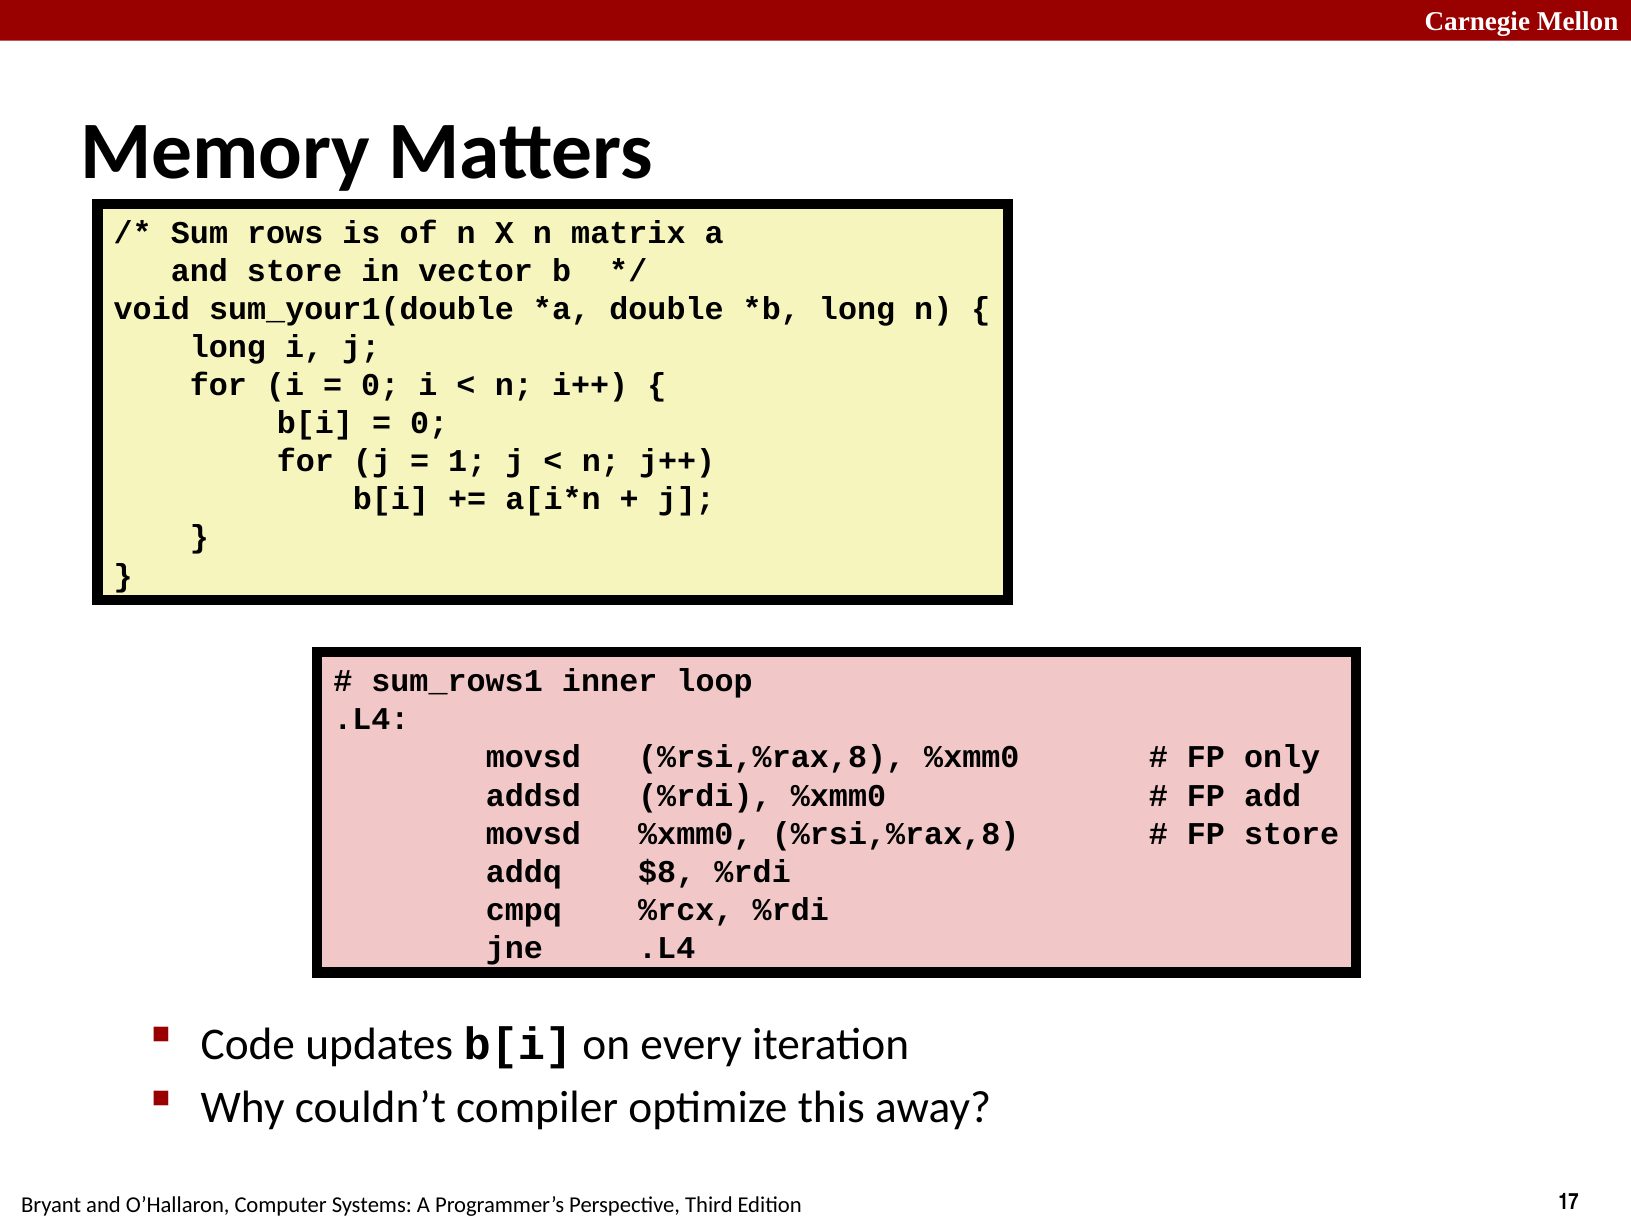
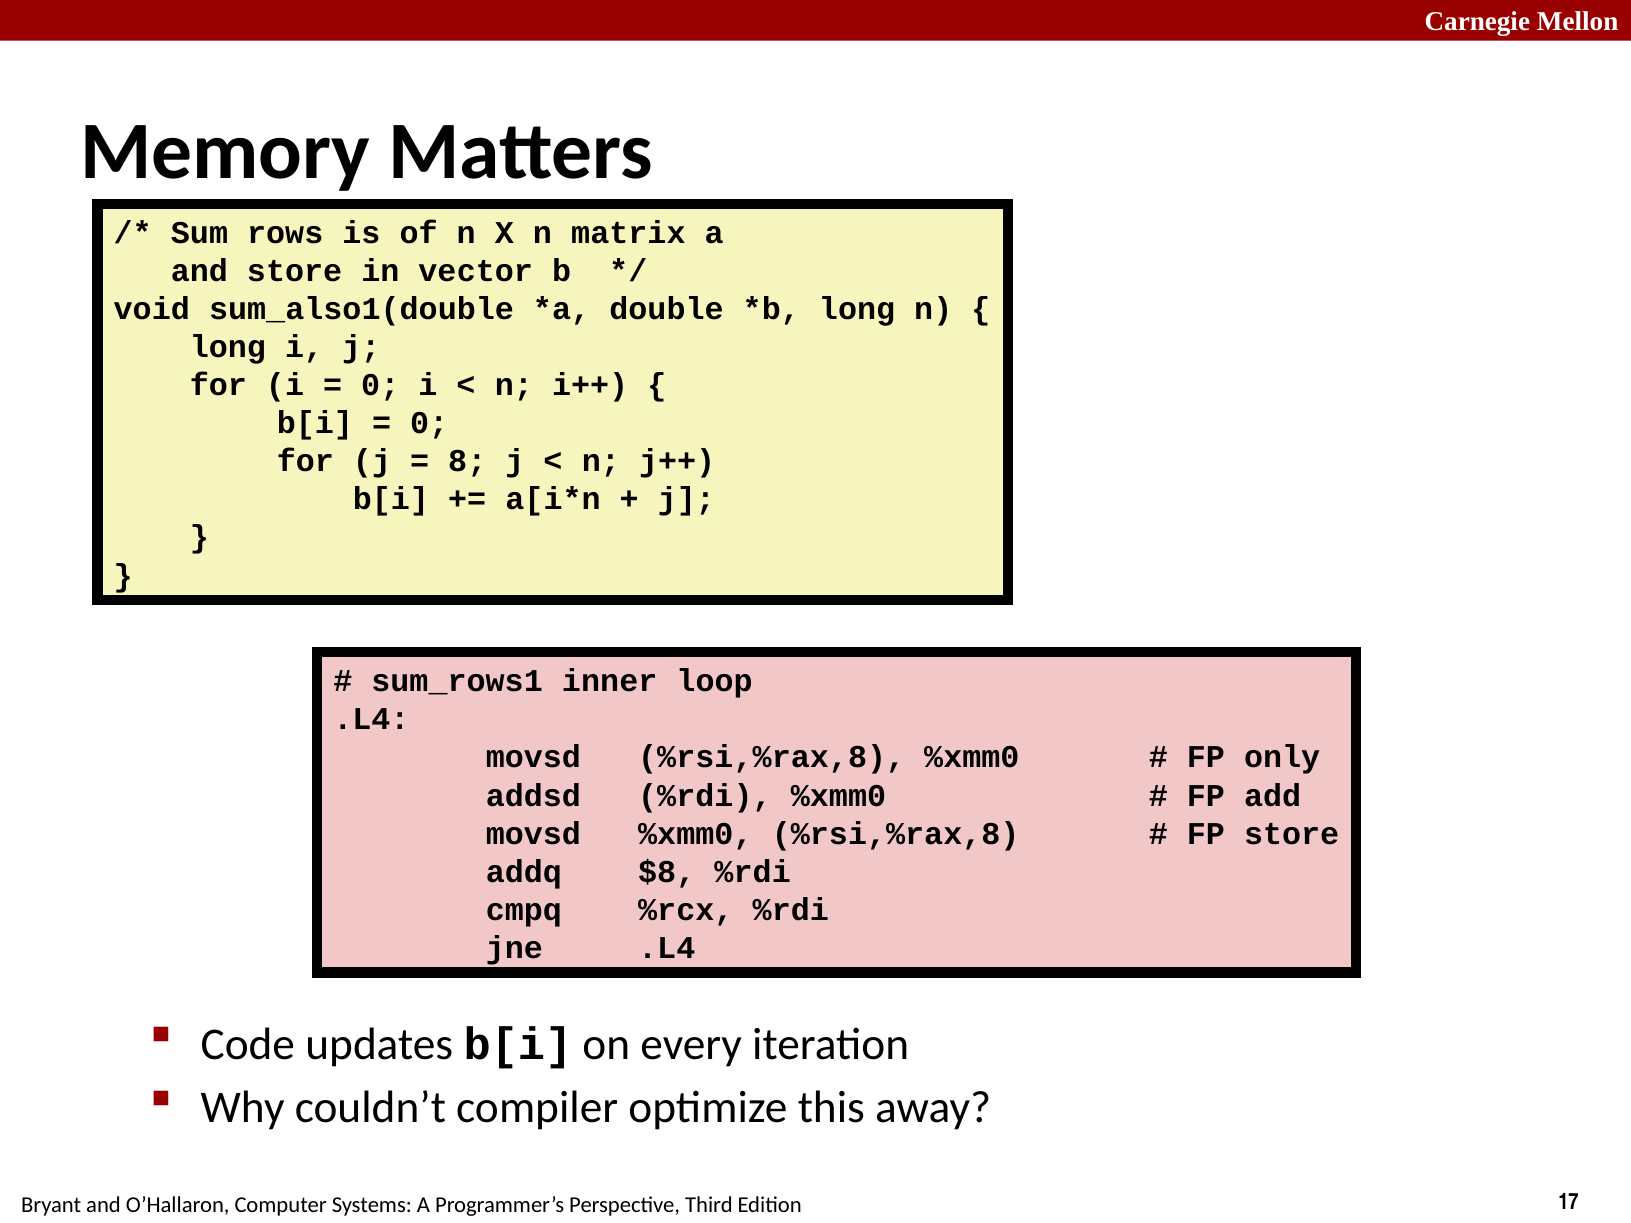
sum_your1(double: sum_your1(double -> sum_also1(double
1: 1 -> 8
